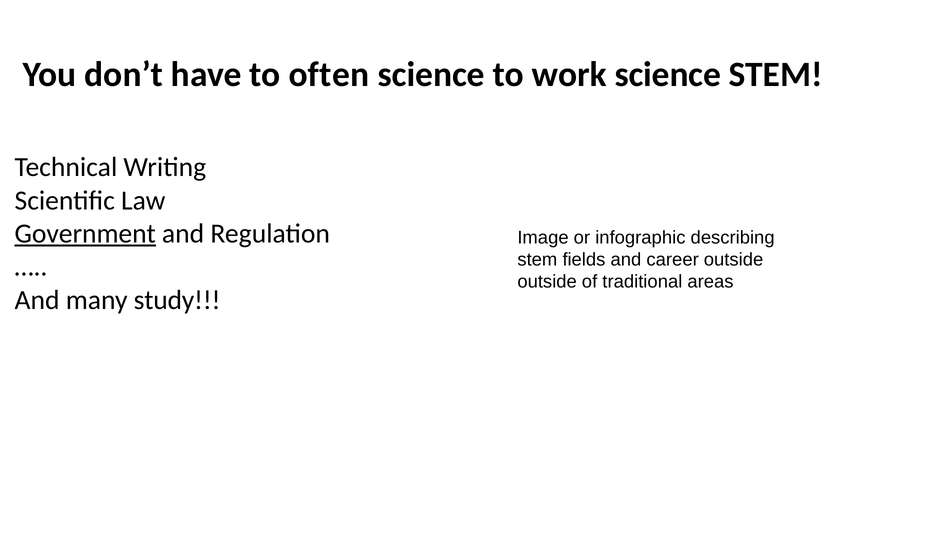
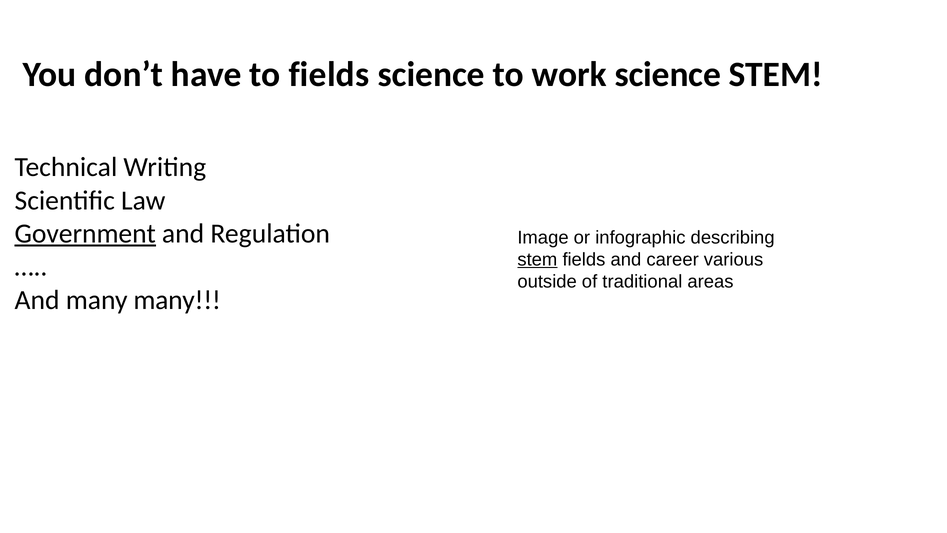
to often: often -> fields
stem at (537, 259) underline: none -> present
career outside: outside -> various
many study: study -> many
